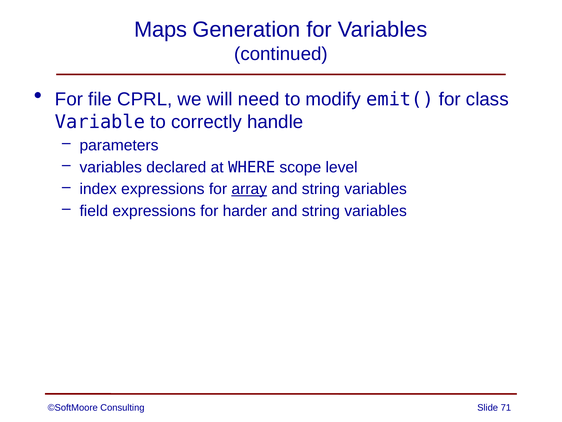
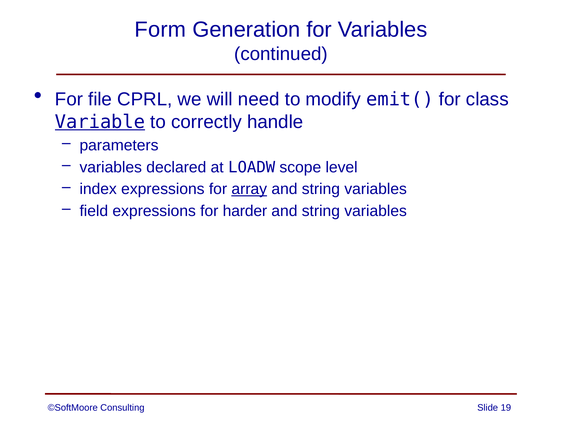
Maps: Maps -> Form
Variable underline: none -> present
WHERE: WHERE -> LOADW
71: 71 -> 19
